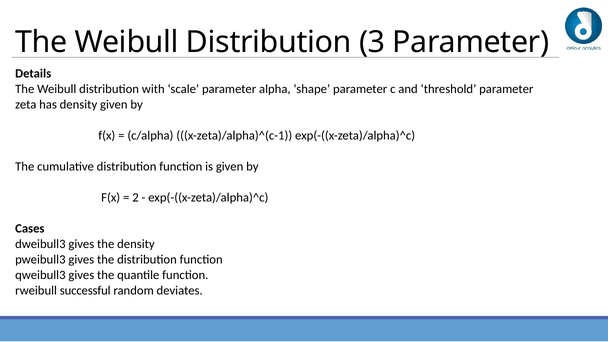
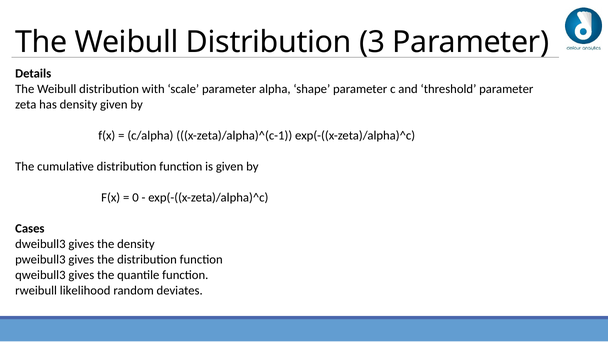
2: 2 -> 0
successful: successful -> likelihood
